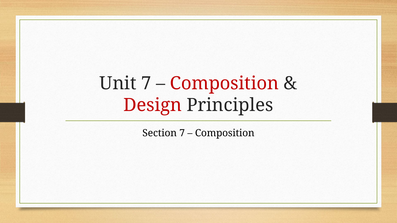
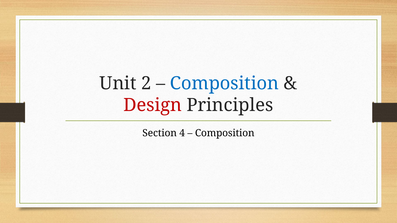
Unit 7: 7 -> 2
Composition at (224, 83) colour: red -> blue
Section 7: 7 -> 4
